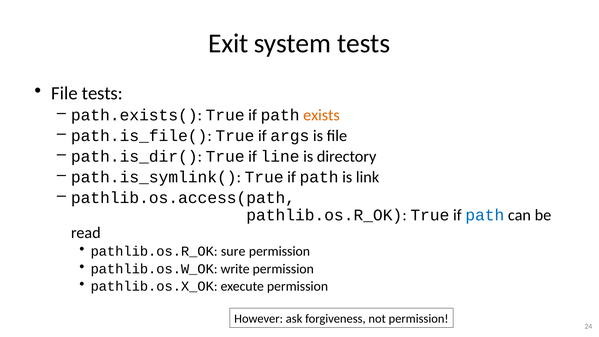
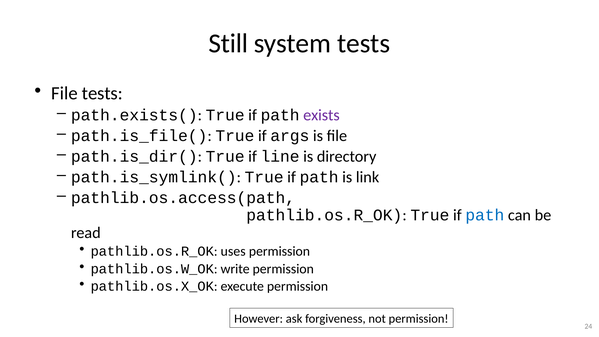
Exit: Exit -> Still
exists colour: orange -> purple
sure: sure -> uses
